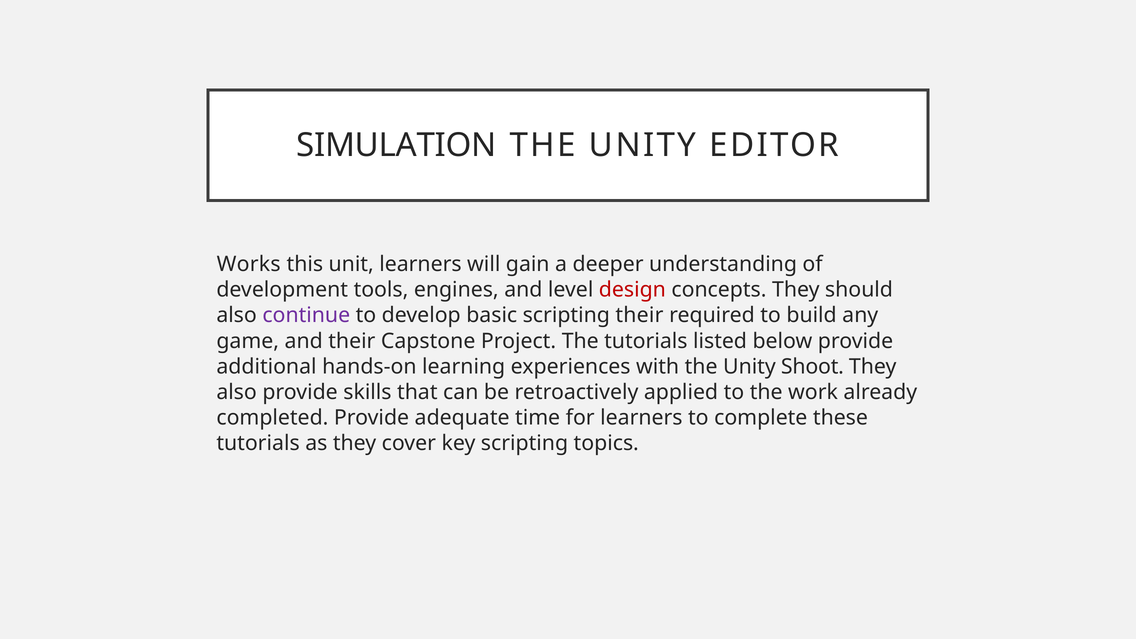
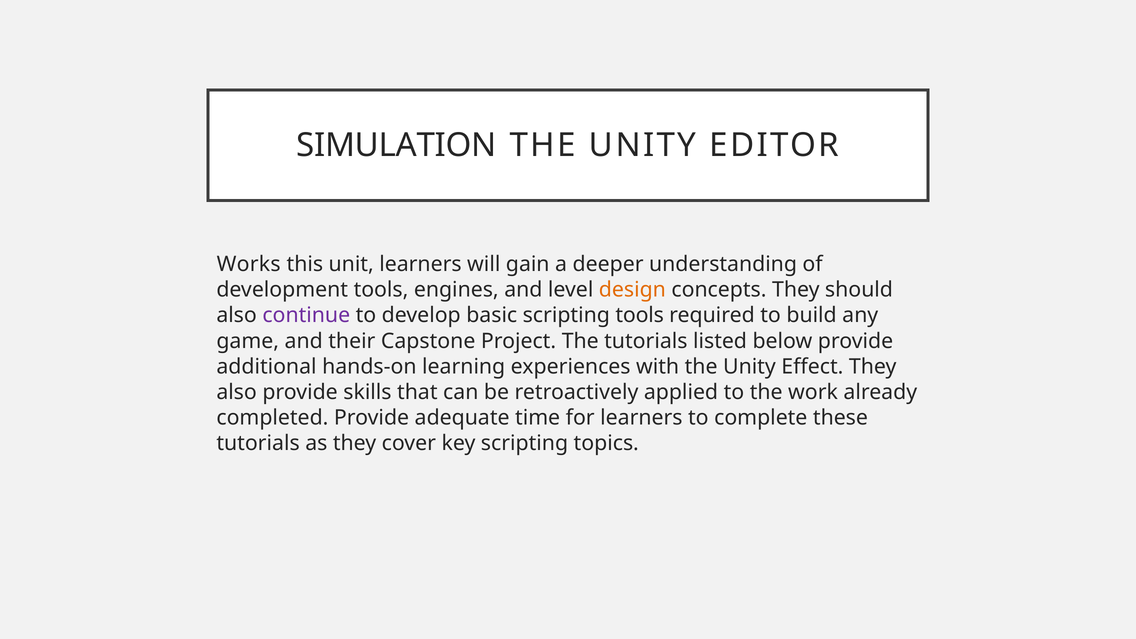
design colour: red -> orange
scripting their: their -> tools
Shoot: Shoot -> Effect
